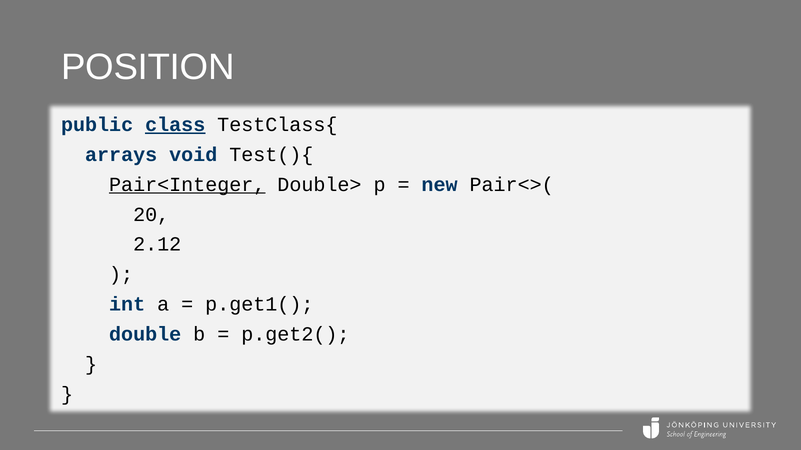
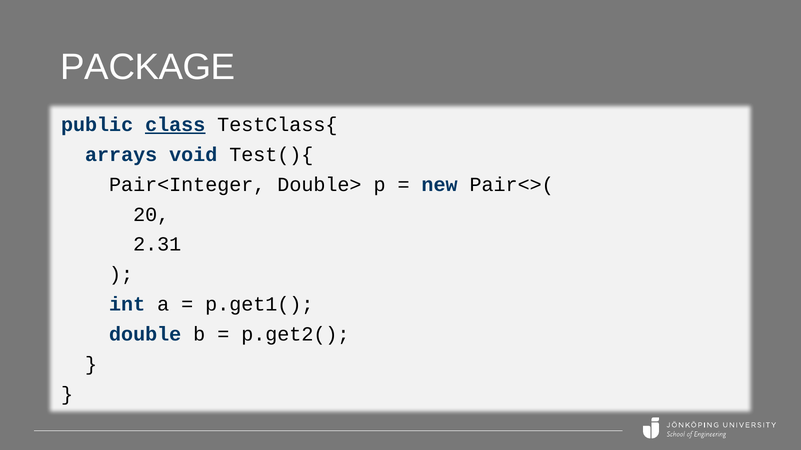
POSITION: POSITION -> PACKAGE
Pair<Integer underline: present -> none
2.12: 2.12 -> 2.31
